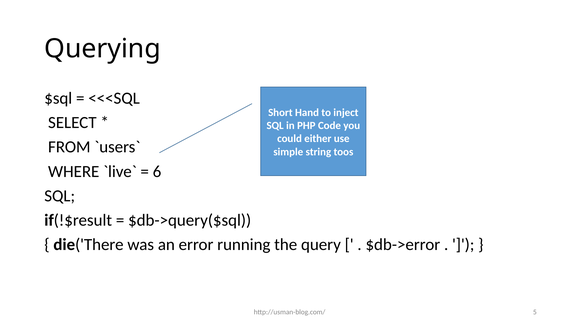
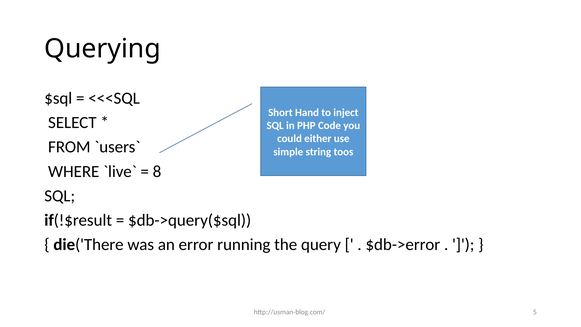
6: 6 -> 8
